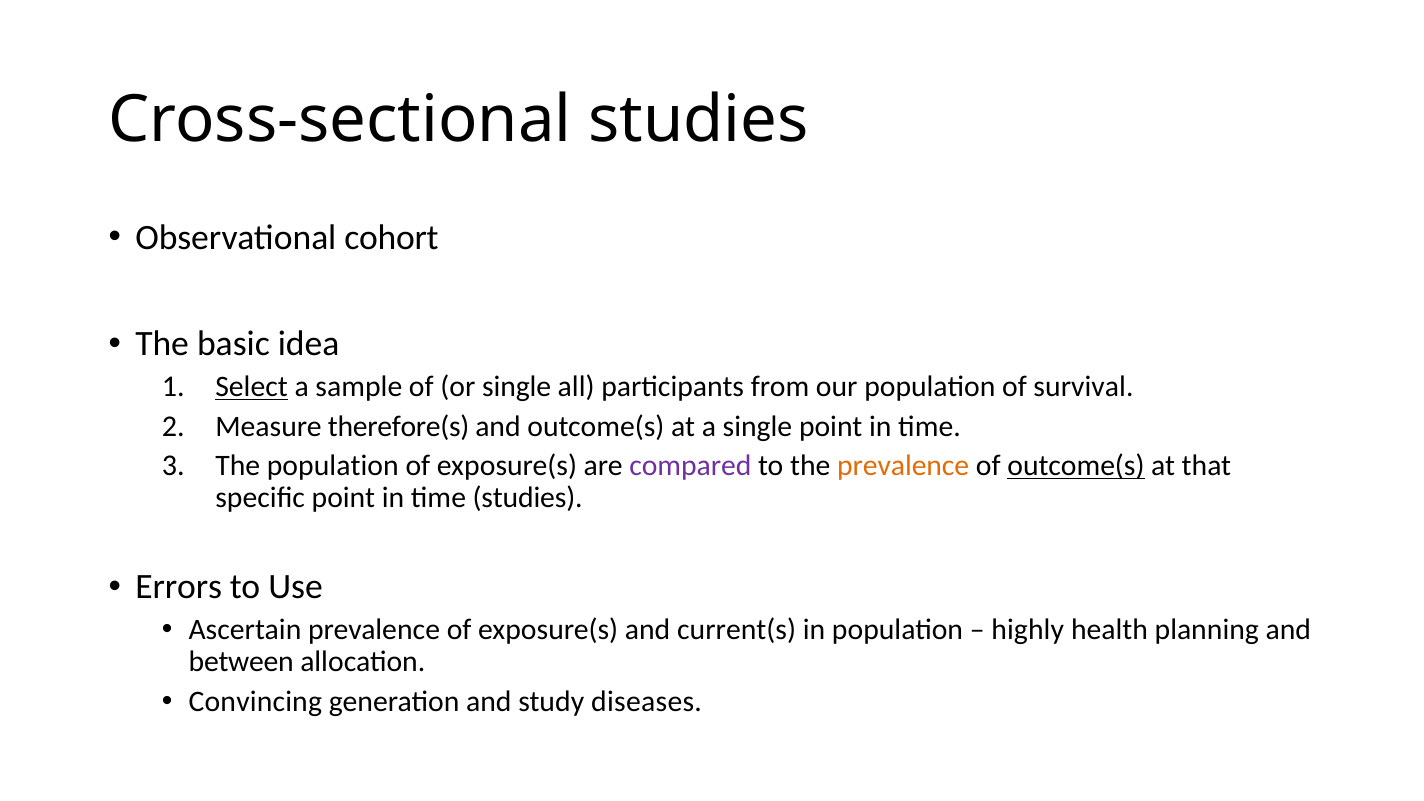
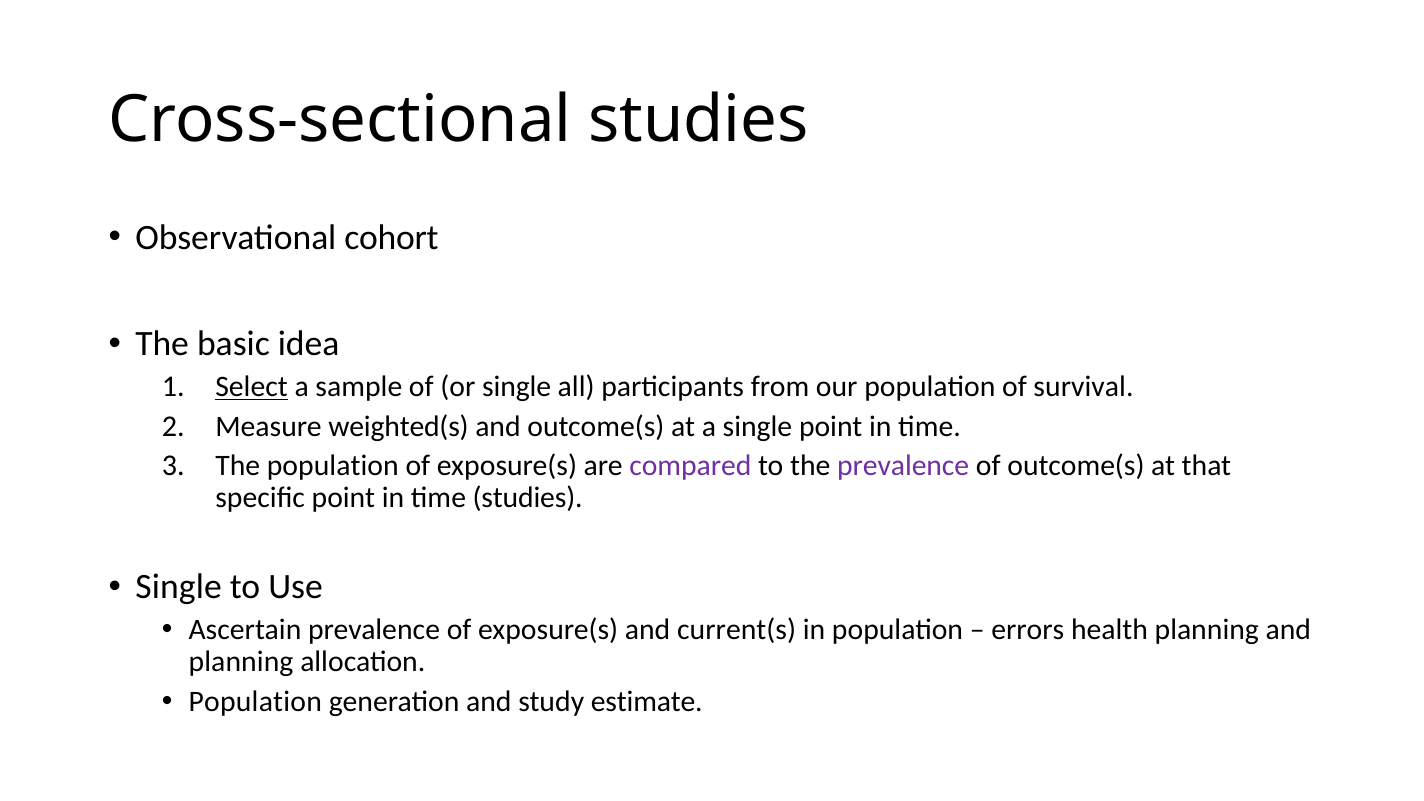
therefore(s: therefore(s -> weighted(s
prevalence at (903, 466) colour: orange -> purple
outcome(s at (1076, 466) underline: present -> none
Errors at (179, 587): Errors -> Single
highly: highly -> errors
between at (241, 662): between -> planning
Convincing at (255, 701): Convincing -> Population
diseases: diseases -> estimate
